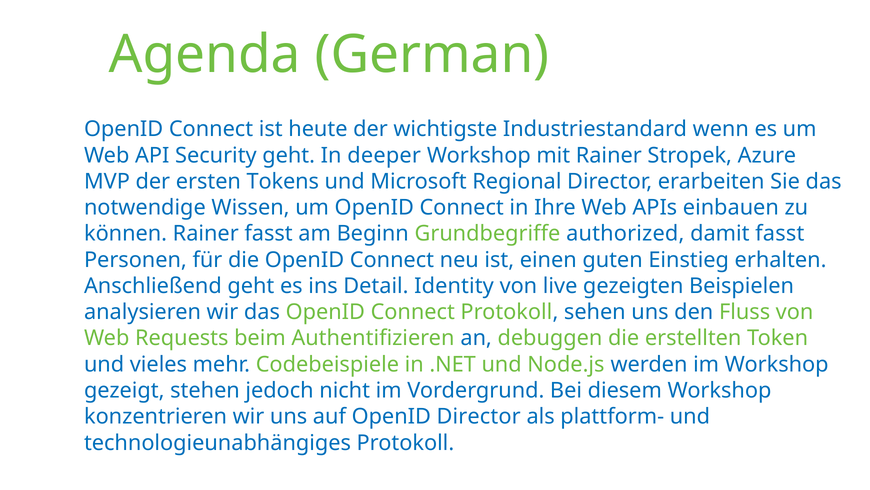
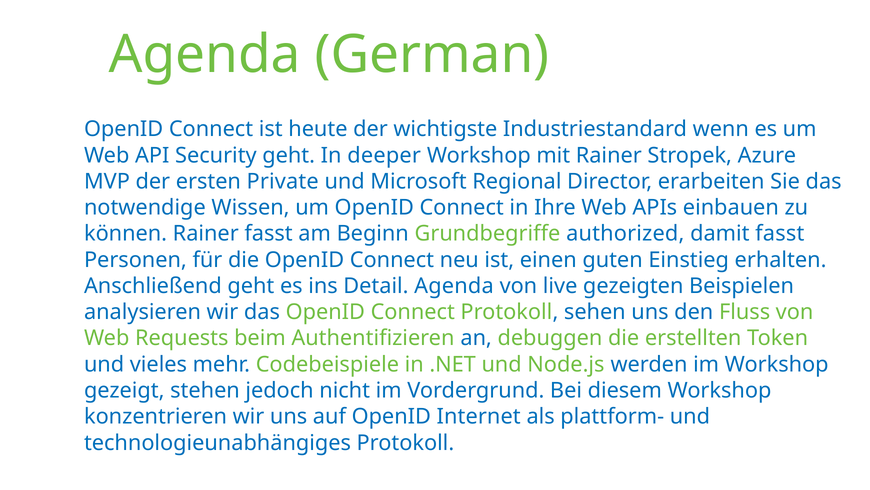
Tokens: Tokens -> Private
Detail Identity: Identity -> Agenda
OpenID Director: Director -> Internet
